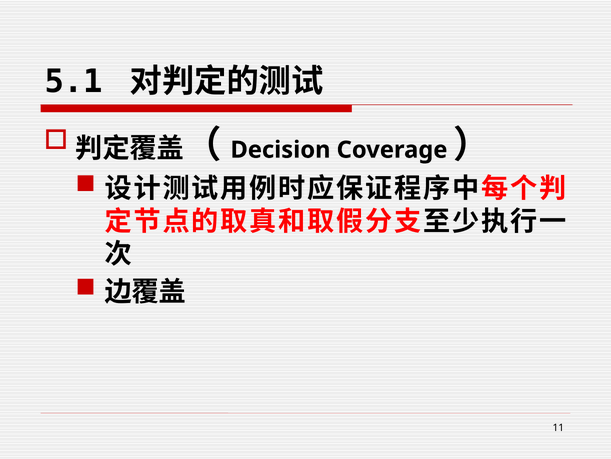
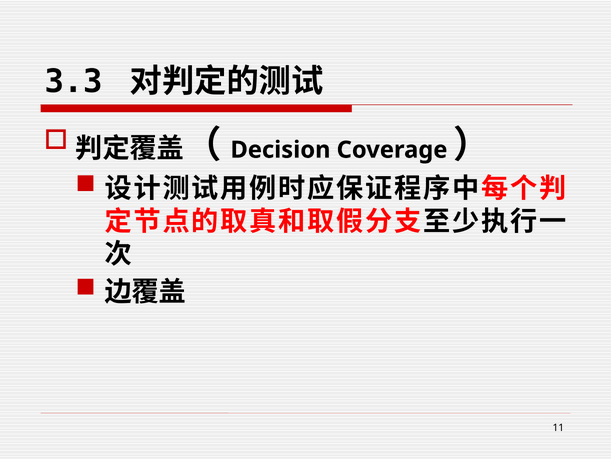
5.1: 5.1 -> 3.3
